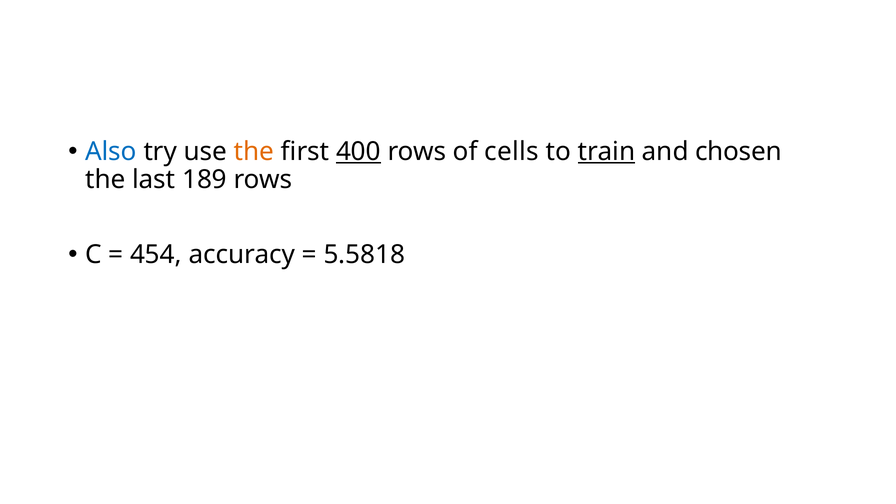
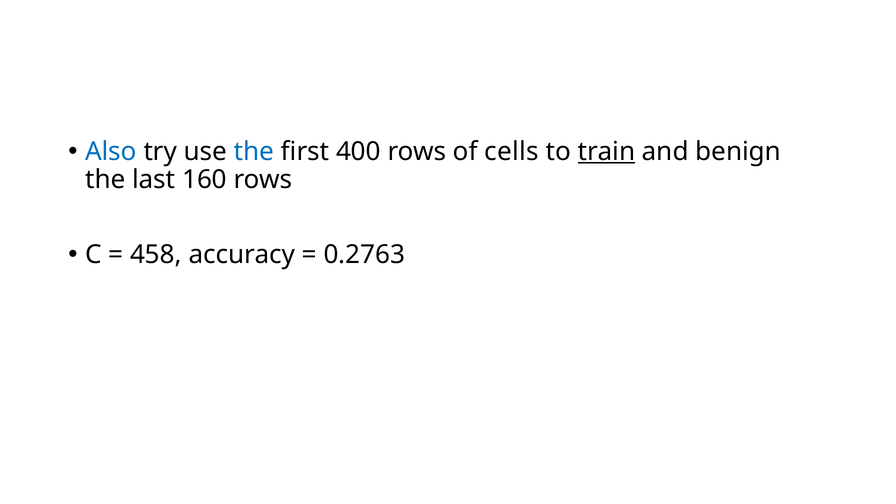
the at (254, 151) colour: orange -> blue
400 underline: present -> none
chosen: chosen -> benign
189: 189 -> 160
454: 454 -> 458
5.5818: 5.5818 -> 0.2763
